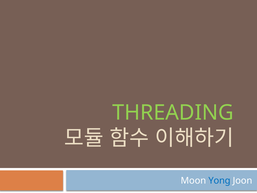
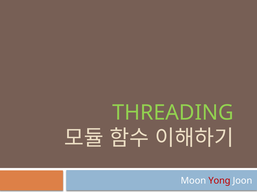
Yong colour: blue -> red
